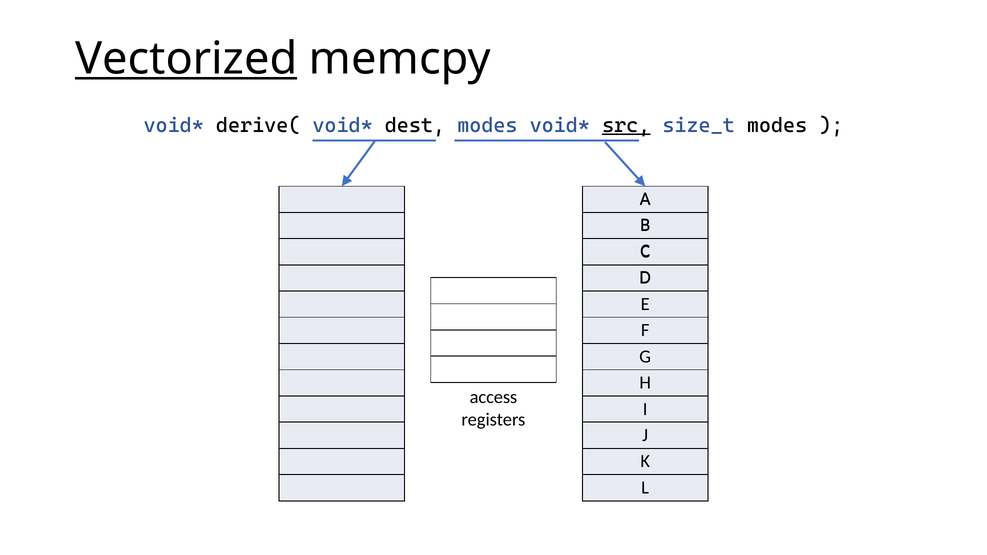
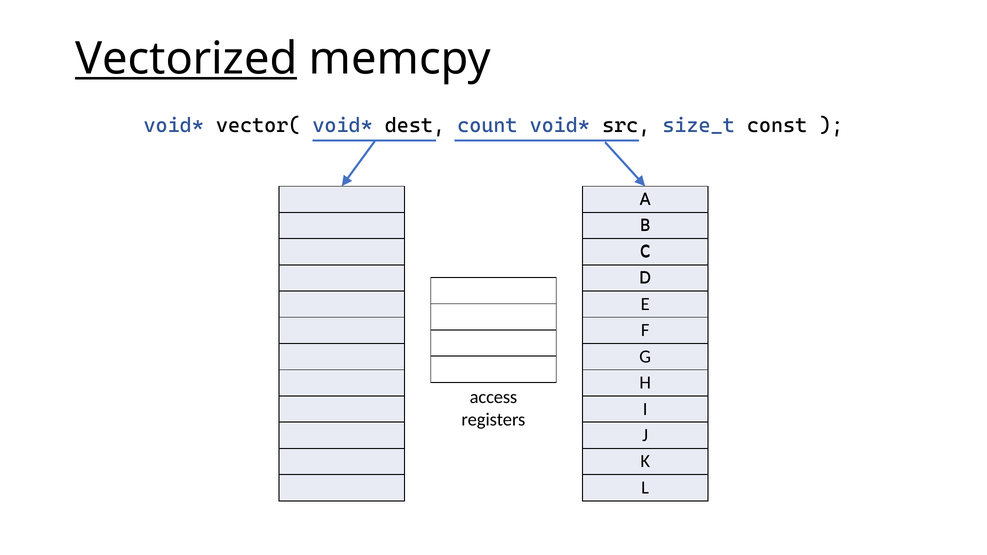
derive(: derive( -> vector(
dest modes: modes -> count
src underline: present -> none
size_t modes: modes -> const
